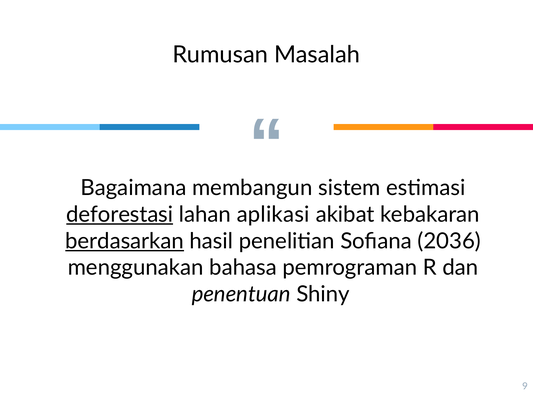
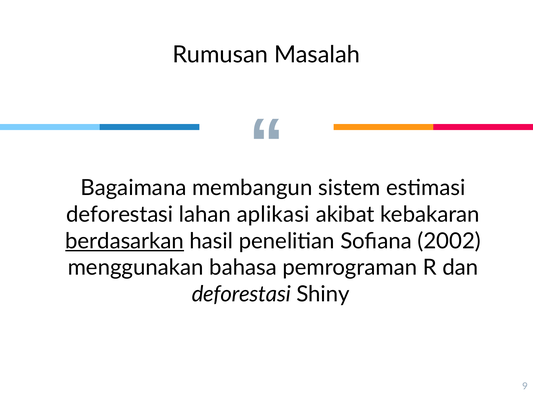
deforestasi at (120, 215) underline: present -> none
2036: 2036 -> 2002
penentuan at (241, 295): penentuan -> deforestasi
